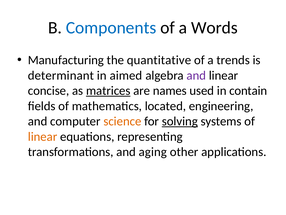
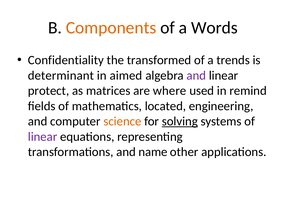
Components colour: blue -> orange
Manufacturing: Manufacturing -> Confidentiality
quantitative: quantitative -> transformed
concise: concise -> protect
matrices underline: present -> none
names: names -> where
contain: contain -> remind
linear at (43, 136) colour: orange -> purple
aging: aging -> name
